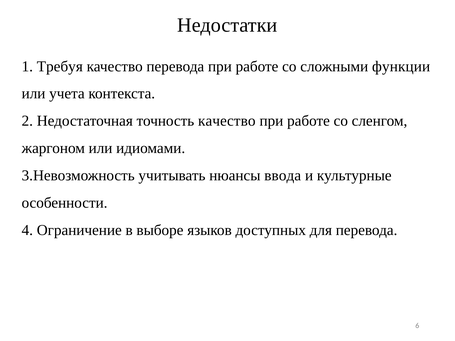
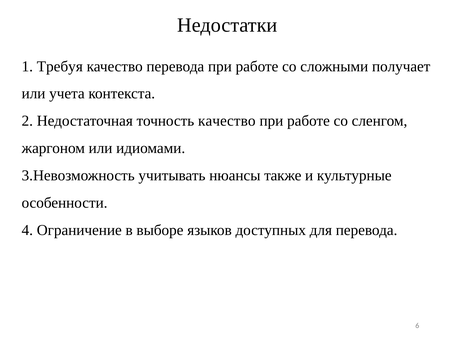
функции: функции -> получает
ввода: ввода -> также
